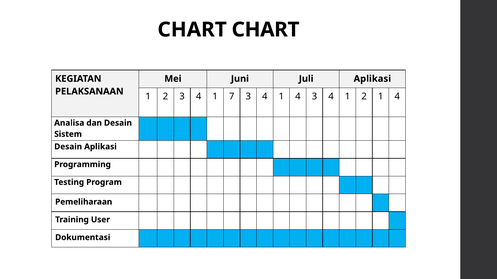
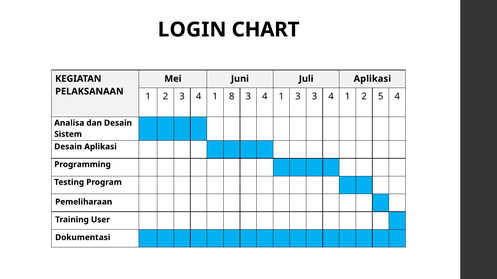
CHART at (192, 30): CHART -> LOGIN
7: 7 -> 8
4 1 4: 4 -> 3
2 1: 1 -> 5
